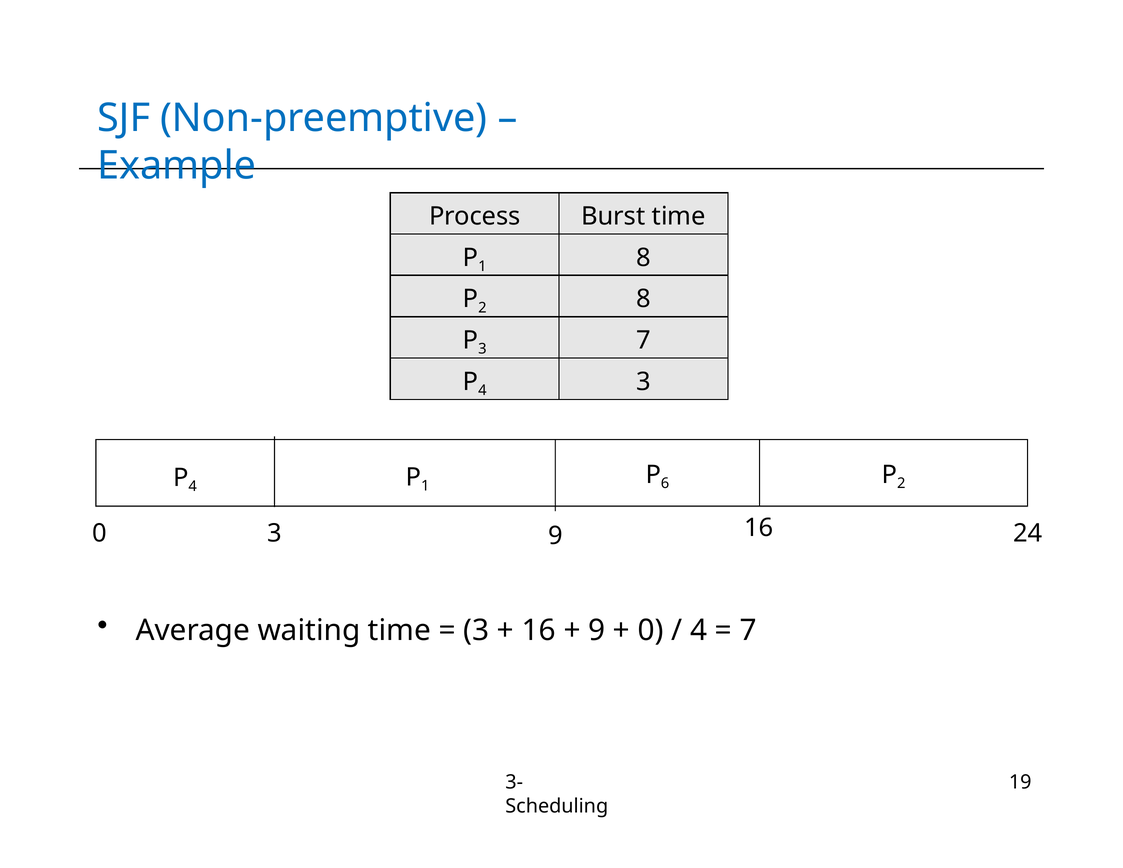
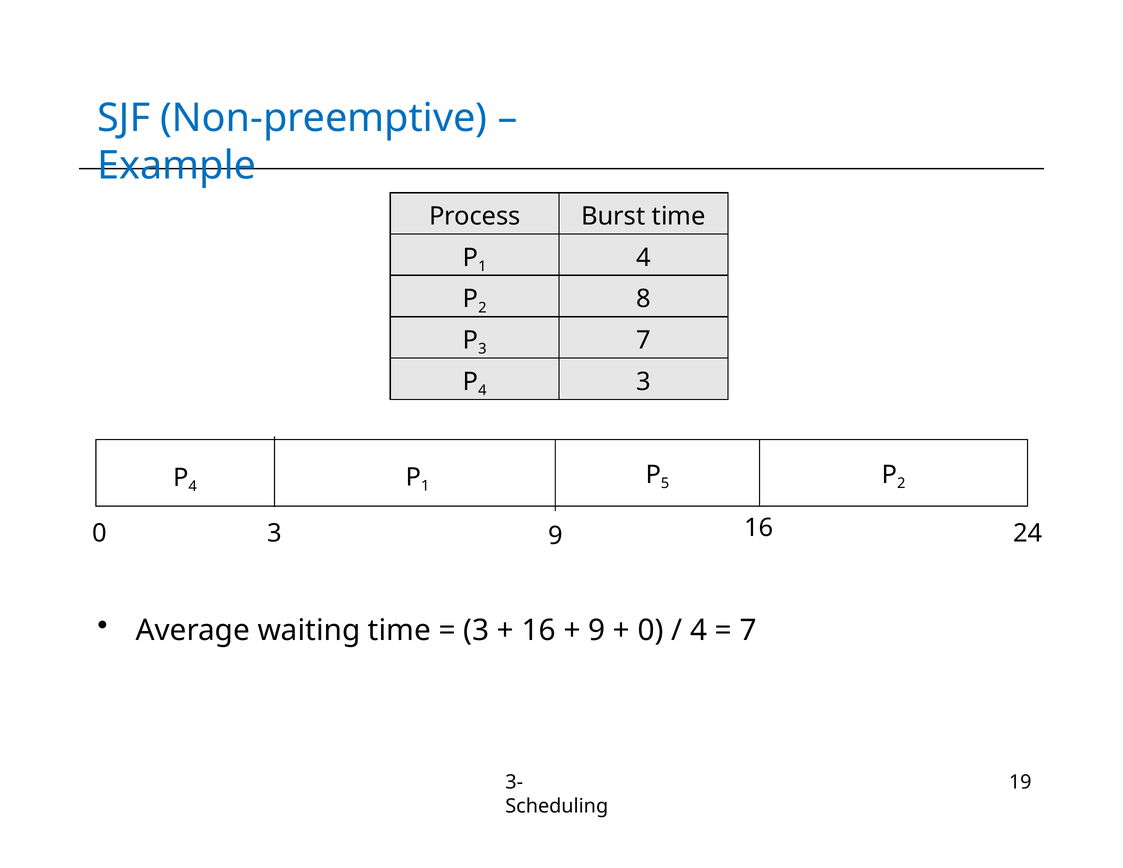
8 at (644, 258): 8 -> 4
6: 6 -> 5
